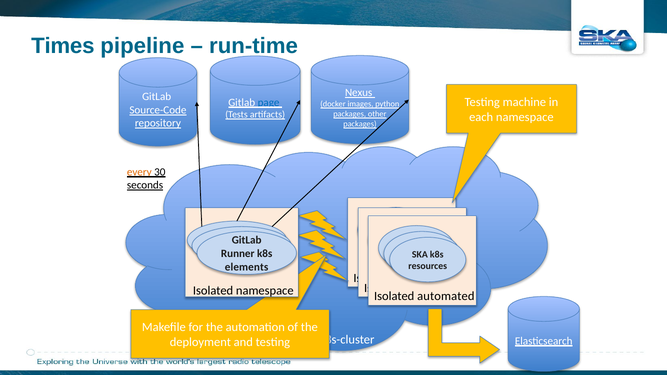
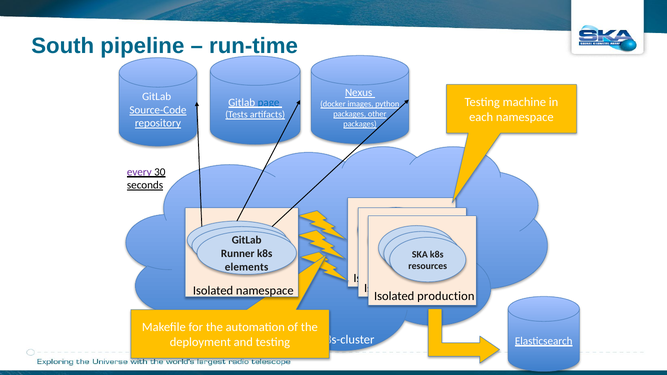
Times: Times -> South
every colour: orange -> purple
automated: automated -> production
